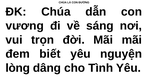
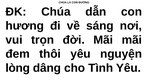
vương: vương -> hương
biết: biết -> thôi
